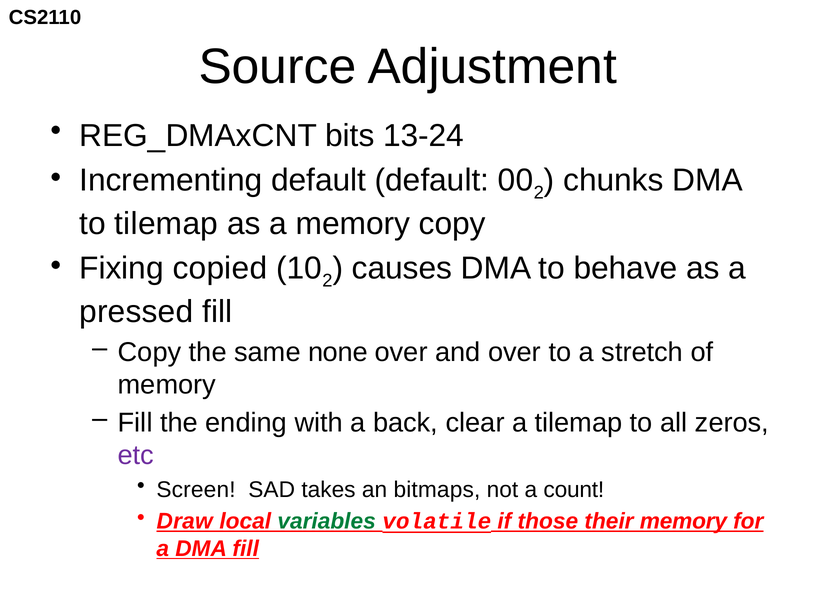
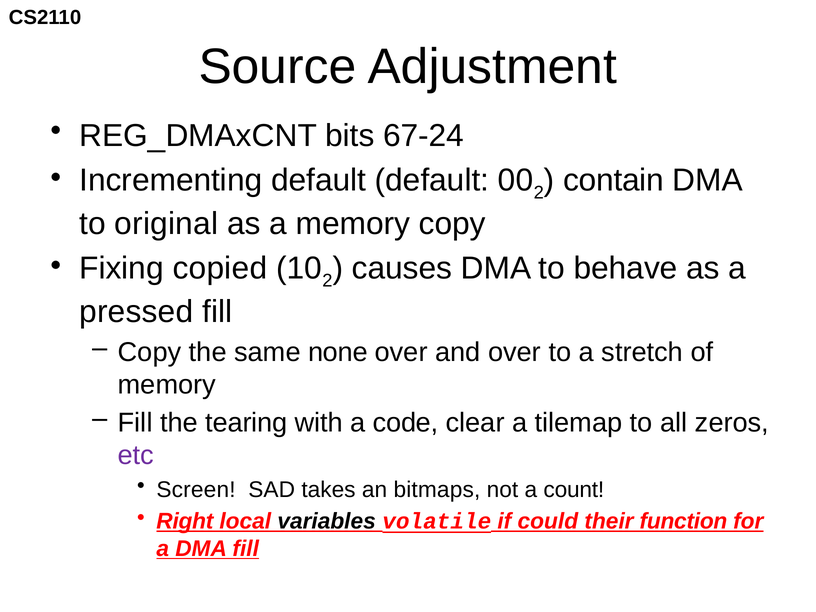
13-24: 13-24 -> 67-24
chunks: chunks -> contain
to tilemap: tilemap -> original
ending: ending -> tearing
back: back -> code
Draw: Draw -> Right
variables colour: green -> black
those: those -> could
their memory: memory -> function
